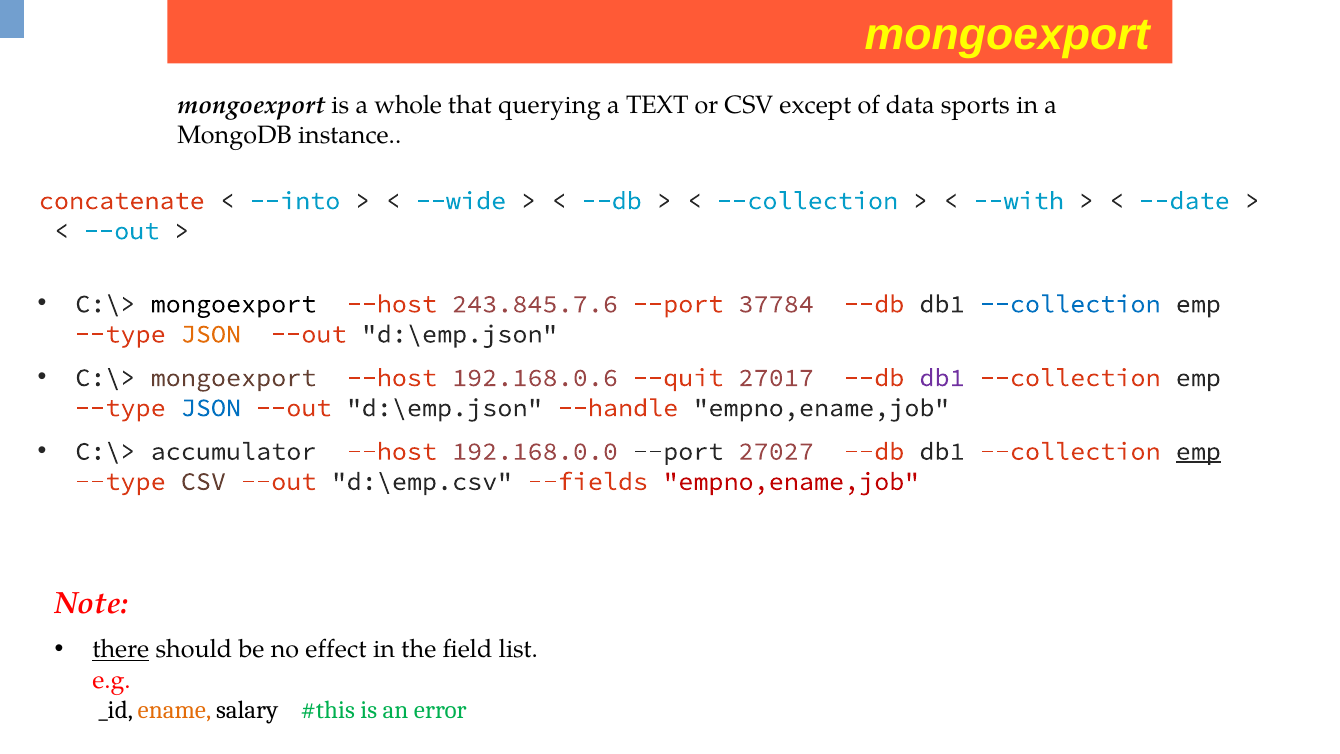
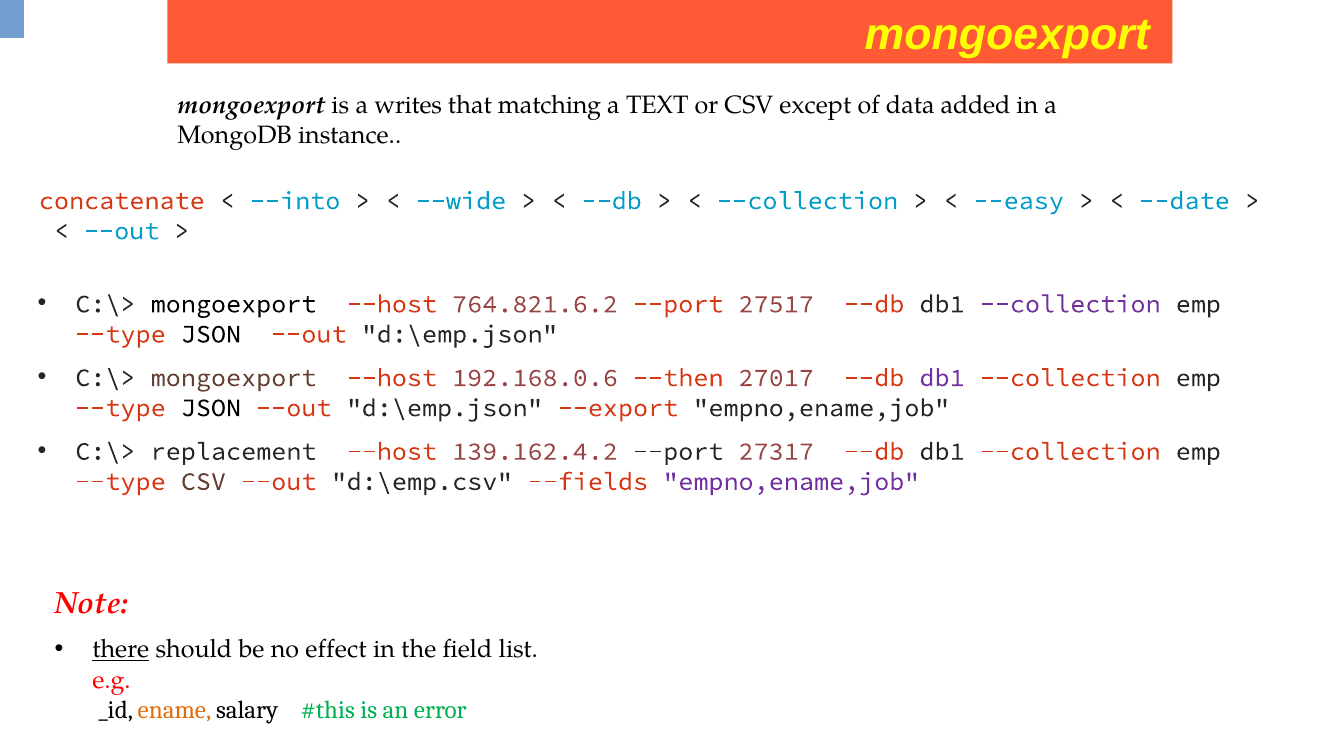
whole: whole -> writes
querying: querying -> matching
sports: sports -> added
--with: --with -> --easy
243.845.7.6: 243.845.7.6 -> 764.821.6.2
37784: 37784 -> 27517
--collection at (1070, 304) colour: blue -> purple
JSON at (211, 334) colour: orange -> black
--quit: --quit -> --then
JSON at (211, 408) colour: blue -> black
--handle: --handle -> --export
accumulator: accumulator -> replacement
192.168.0.0: 192.168.0.0 -> 139.162.4.2
27027: 27027 -> 27317
emp at (1198, 451) underline: present -> none
empno,ename,job at (791, 481) colour: red -> purple
